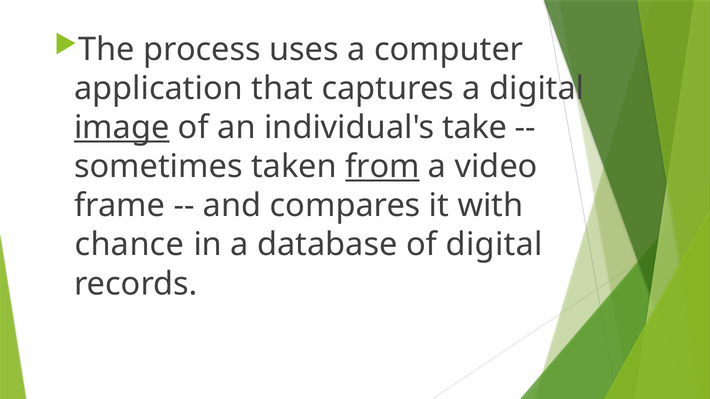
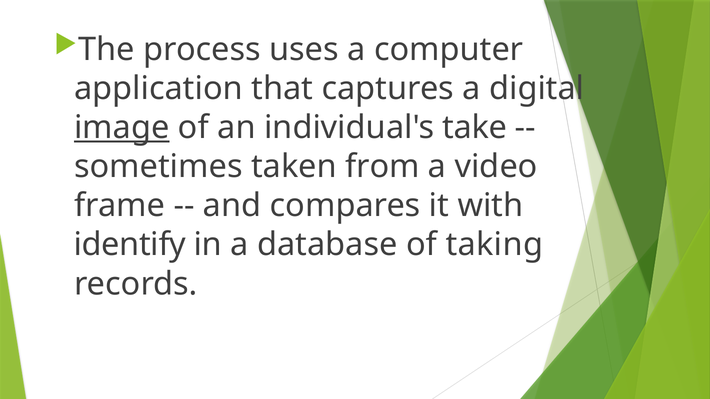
from underline: present -> none
chance: chance -> identify
of digital: digital -> taking
